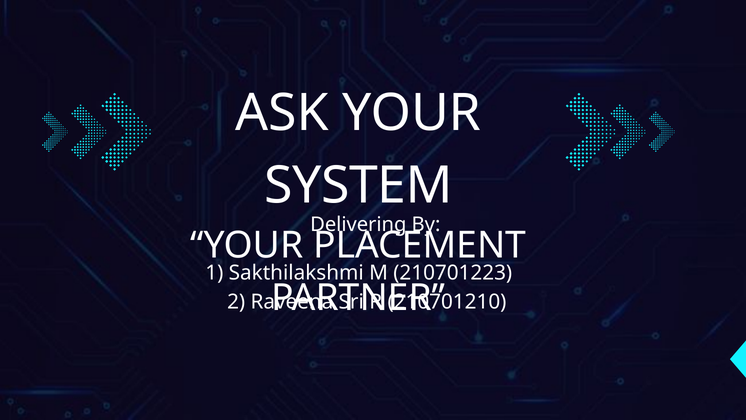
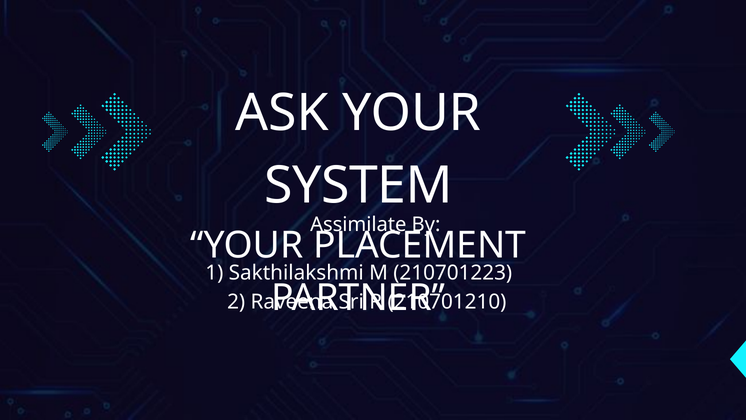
Delivering: Delivering -> Assimilate
